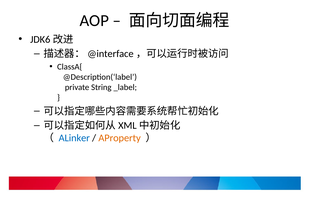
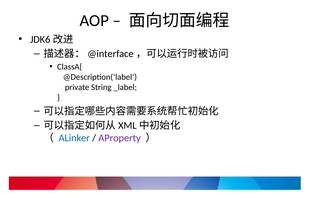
AProperty colour: orange -> purple
